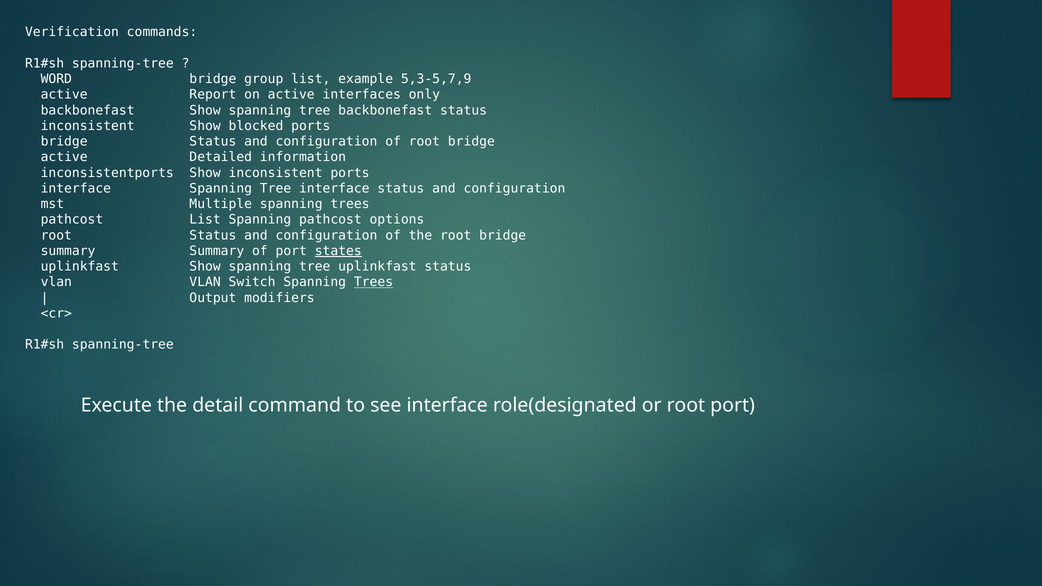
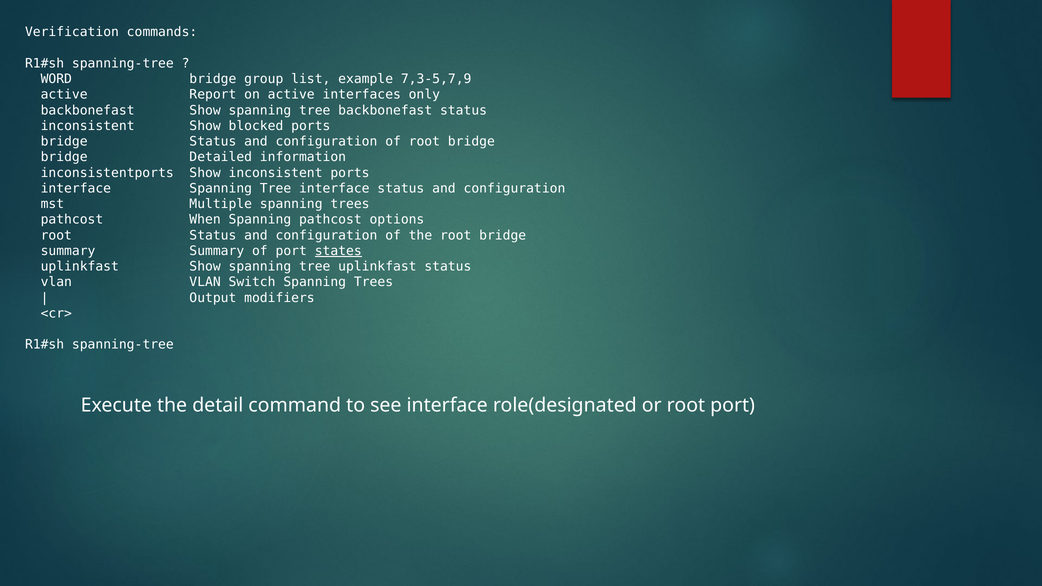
5,3-5,7,9: 5,3-5,7,9 -> 7,3-5,7,9
active at (64, 157): active -> bridge
pathcost List: List -> When
Trees at (374, 282) underline: present -> none
